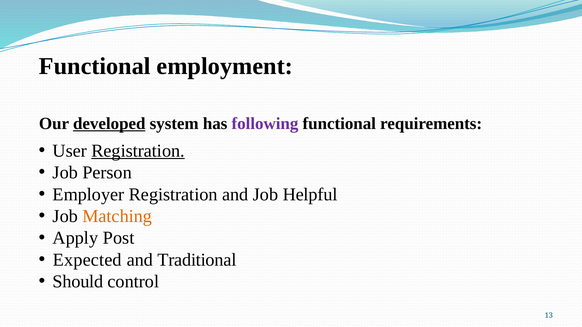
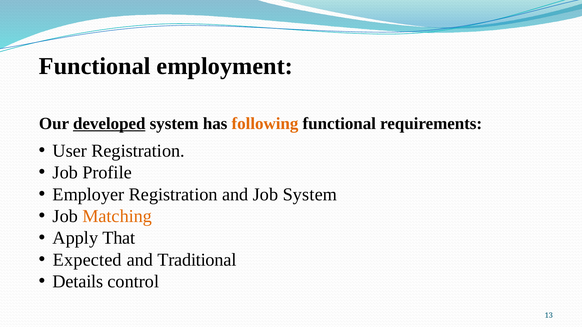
following colour: purple -> orange
Registration at (138, 151) underline: present -> none
Person: Person -> Profile
Job Helpful: Helpful -> System
Post: Post -> That
Should: Should -> Details
